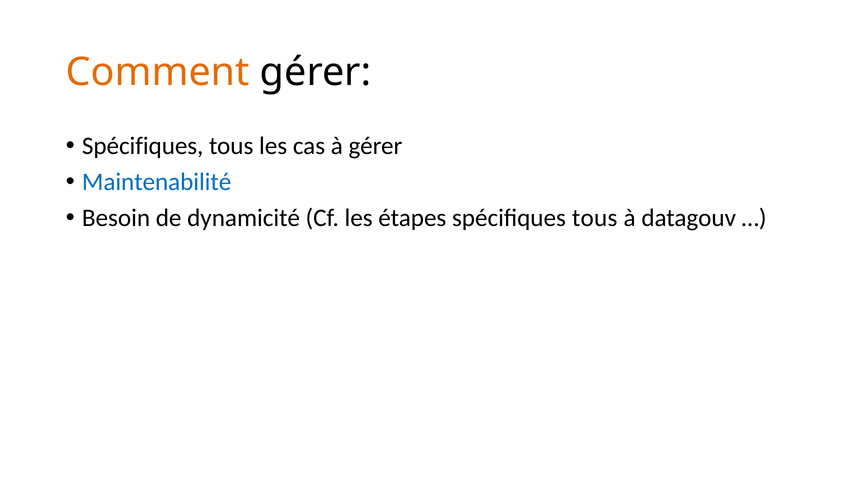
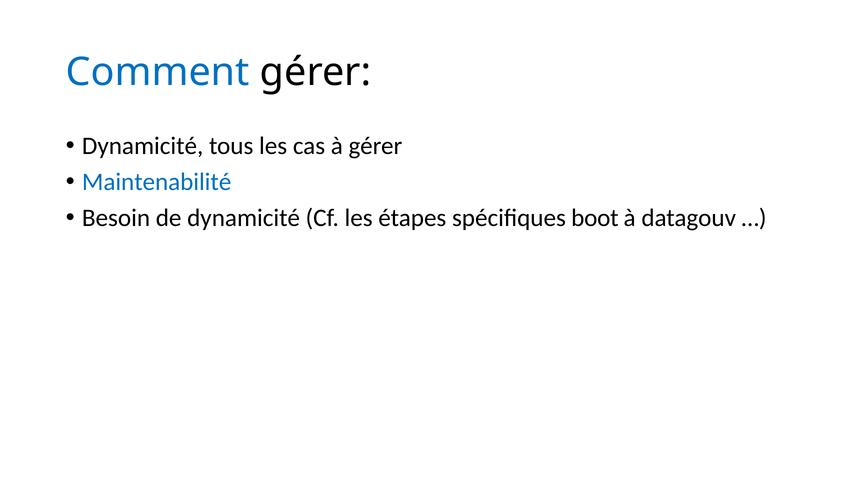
Comment colour: orange -> blue
Spécifiques at (143, 146): Spécifiques -> Dynamicité
étapes spécifiques tous: tous -> boot
